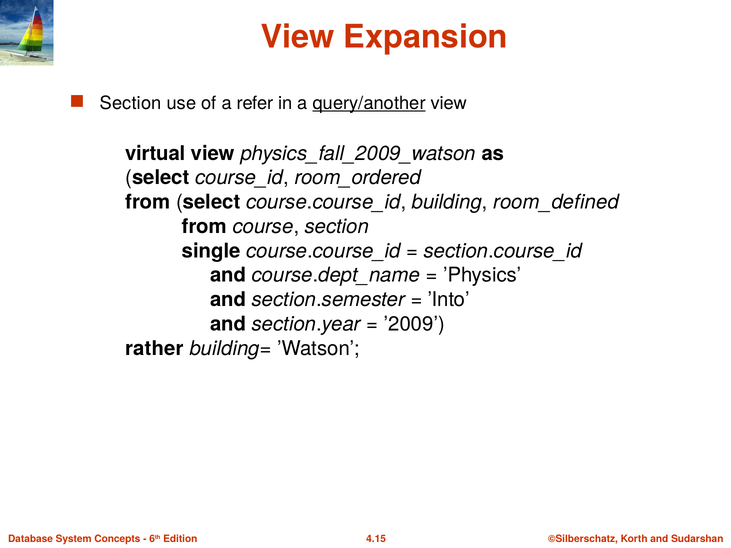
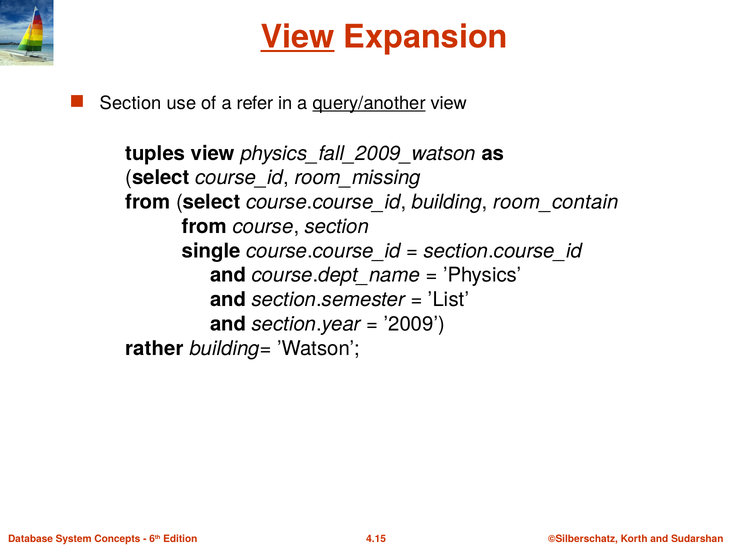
View at (297, 37) underline: none -> present
virtual: virtual -> tuples
room_ordered: room_ordered -> room_missing
room_defined: room_defined -> room_contain
’Into: ’Into -> ’List
